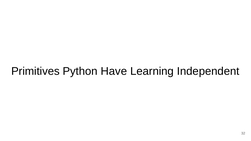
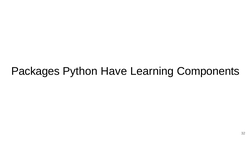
Primitives: Primitives -> Packages
Independent: Independent -> Components
